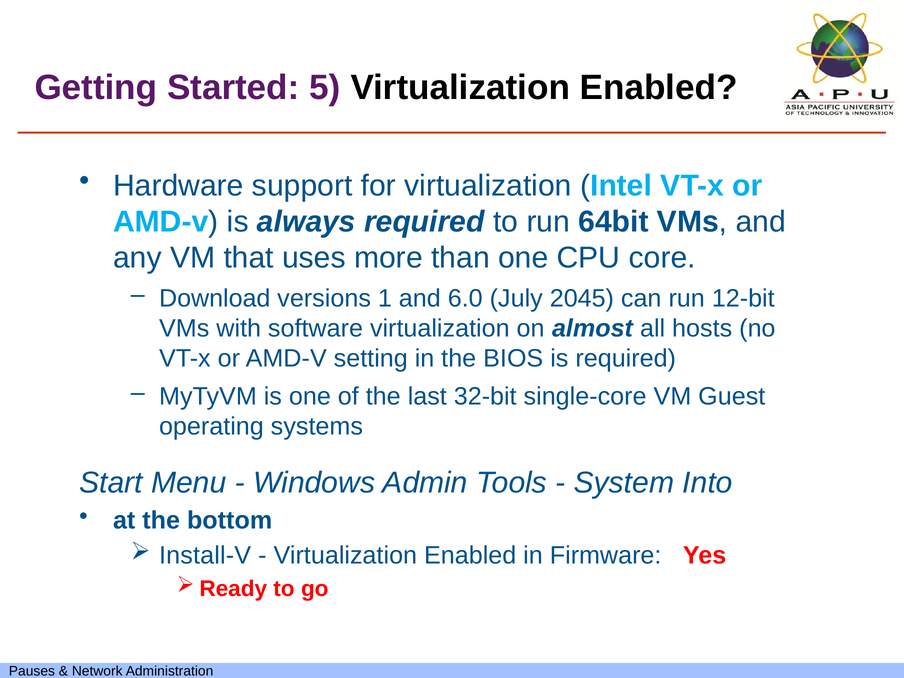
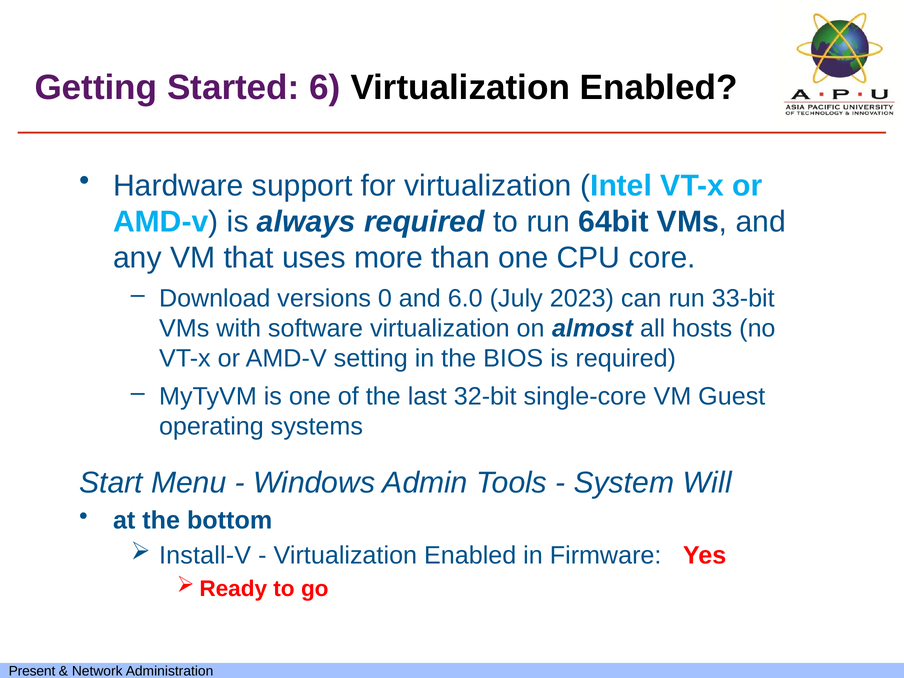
5: 5 -> 6
1: 1 -> 0
2045: 2045 -> 2023
12-bit: 12-bit -> 33-bit
Into: Into -> Will
Pauses: Pauses -> Present
